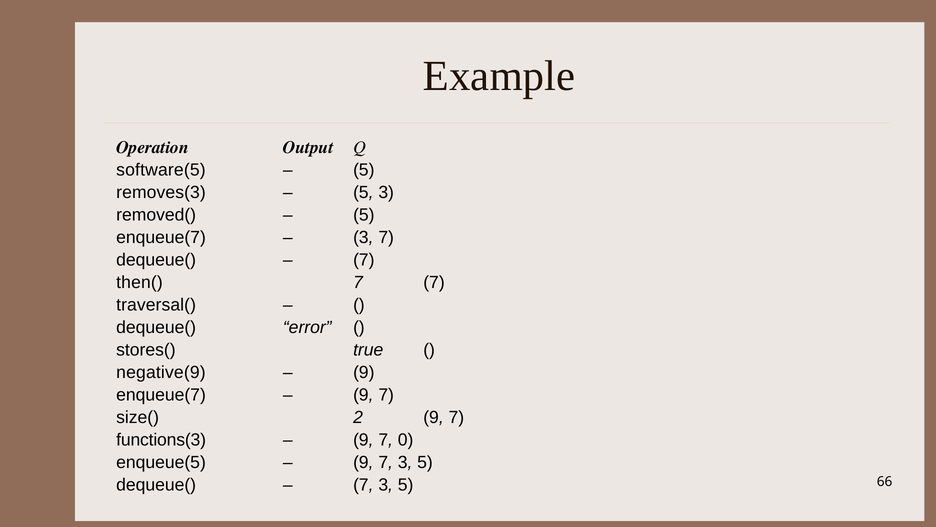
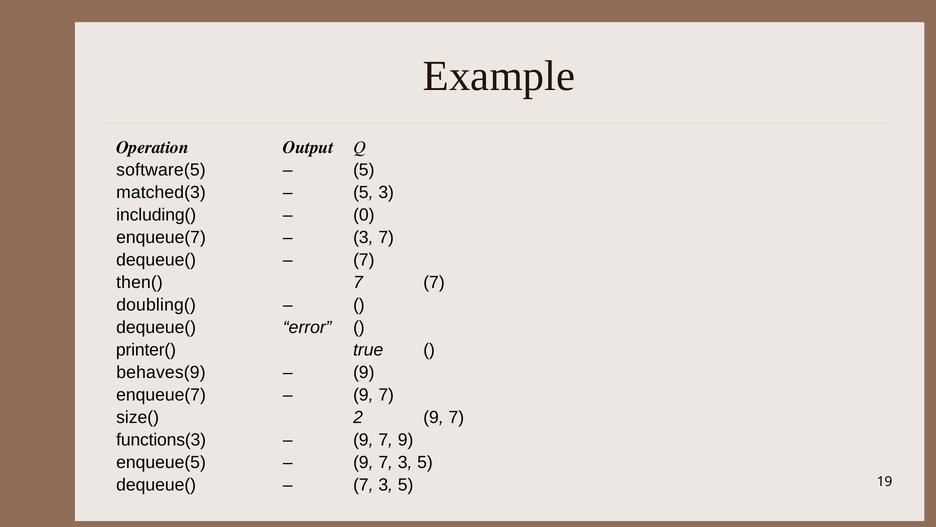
removes(3: removes(3 -> matched(3
removed(: removed( -> including(
5 at (364, 215): 5 -> 0
traversal(: traversal( -> doubling(
stores(: stores( -> printer(
negative(9: negative(9 -> behaves(9
7 0: 0 -> 9
66: 66 -> 19
